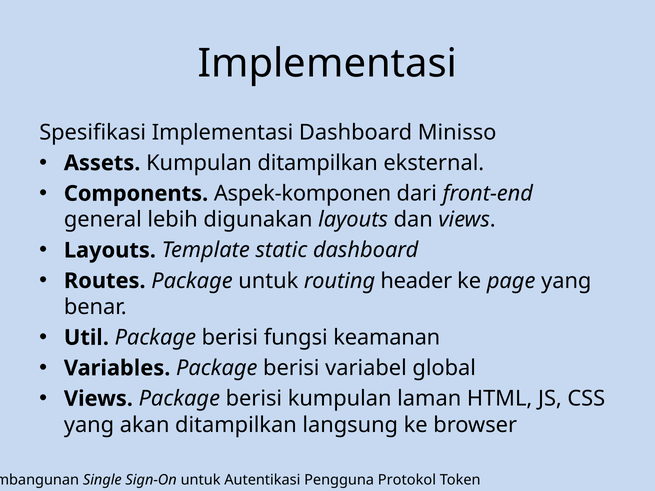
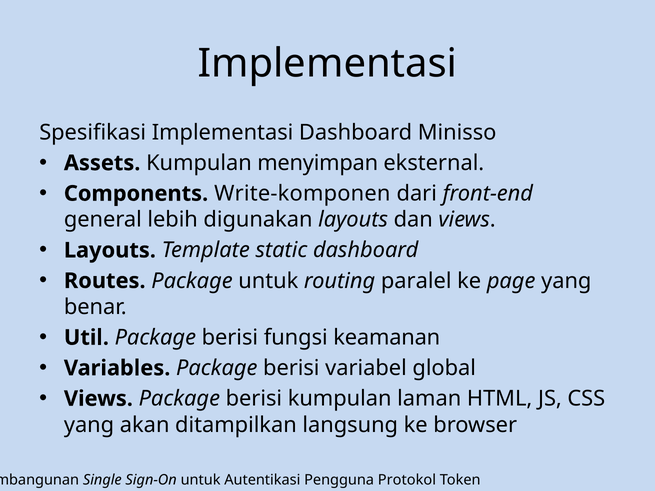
Kumpulan ditampilkan: ditampilkan -> menyimpan
Aspek-komponen: Aspek-komponen -> Write-komponen
header: header -> paralel
